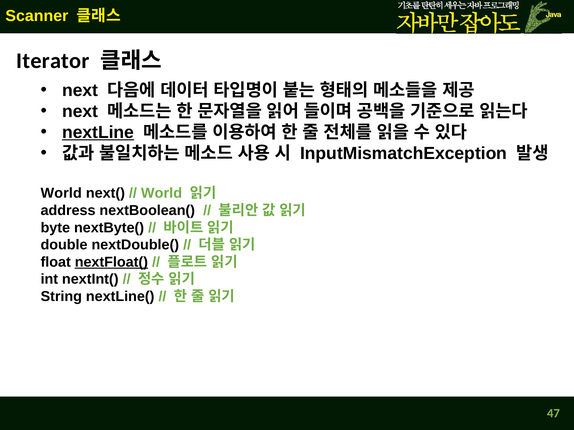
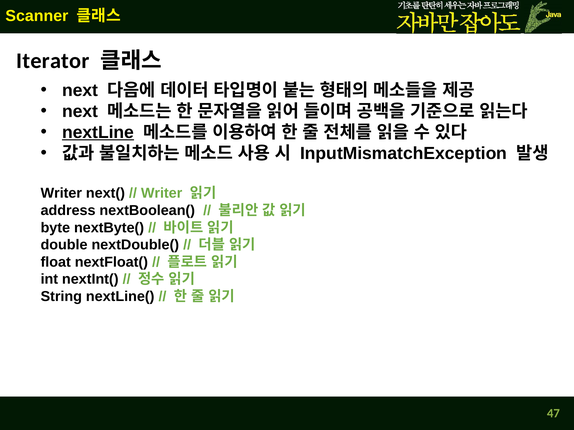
World at (61, 193): World -> Writer
World at (162, 193): World -> Writer
nextFloat( underline: present -> none
